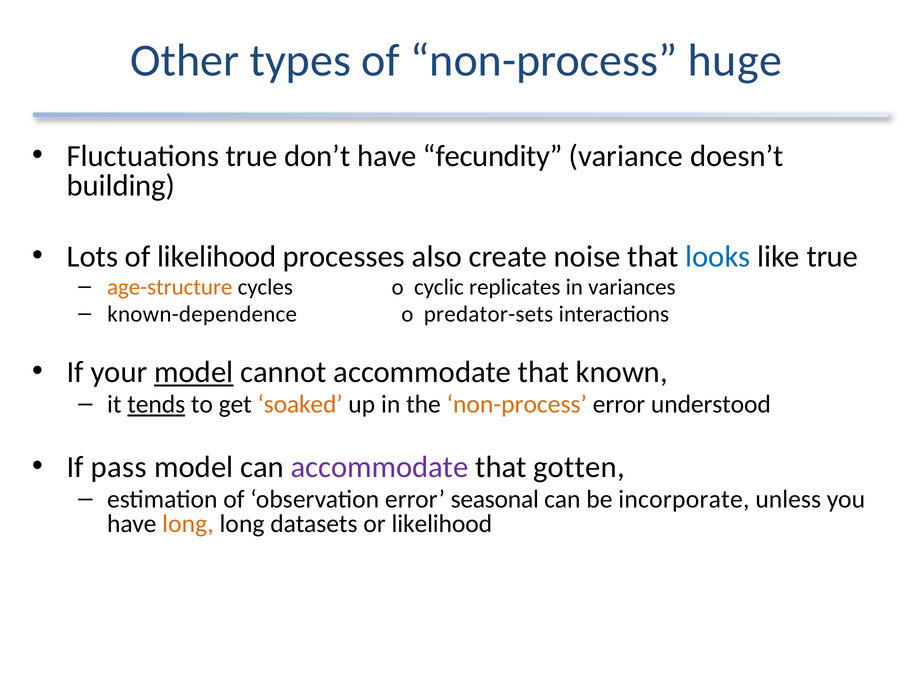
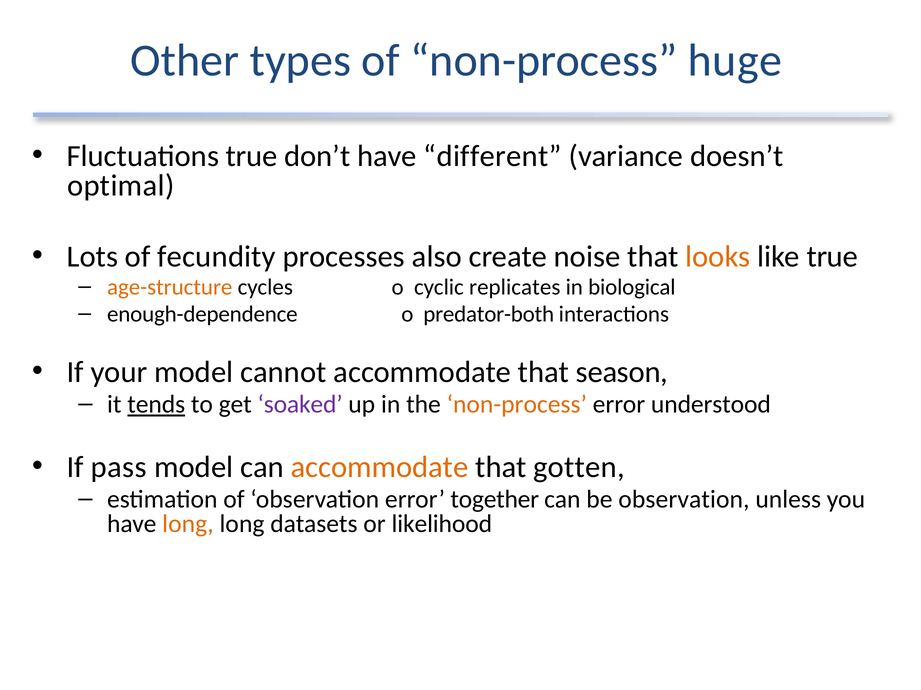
fecundity: fecundity -> different
building: building -> optimal
of likelihood: likelihood -> fecundity
looks colour: blue -> orange
variances: variances -> biological
known-dependence: known-dependence -> enough-dependence
predator-sets: predator-sets -> predator-both
model at (194, 373) underline: present -> none
known: known -> season
soaked colour: orange -> purple
accommodate at (380, 468) colour: purple -> orange
seasonal: seasonal -> together
be incorporate: incorporate -> observation
